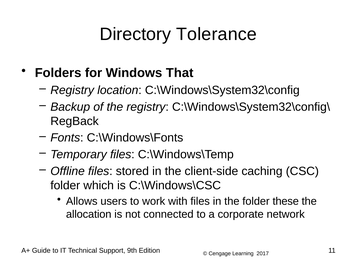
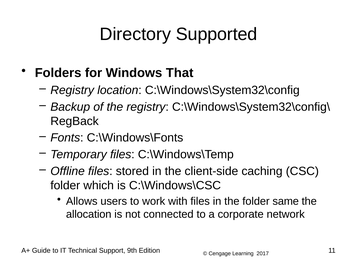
Tolerance: Tolerance -> Supported
these: these -> same
